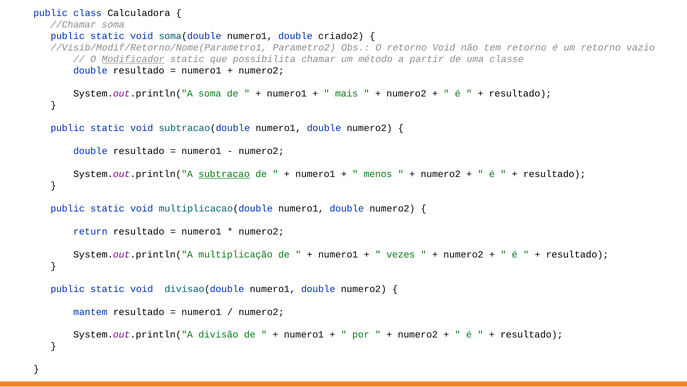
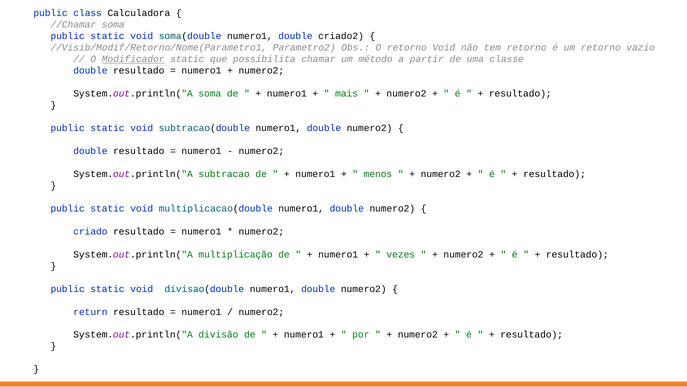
subtracao underline: present -> none
return: return -> criado
mantem: mantem -> return
